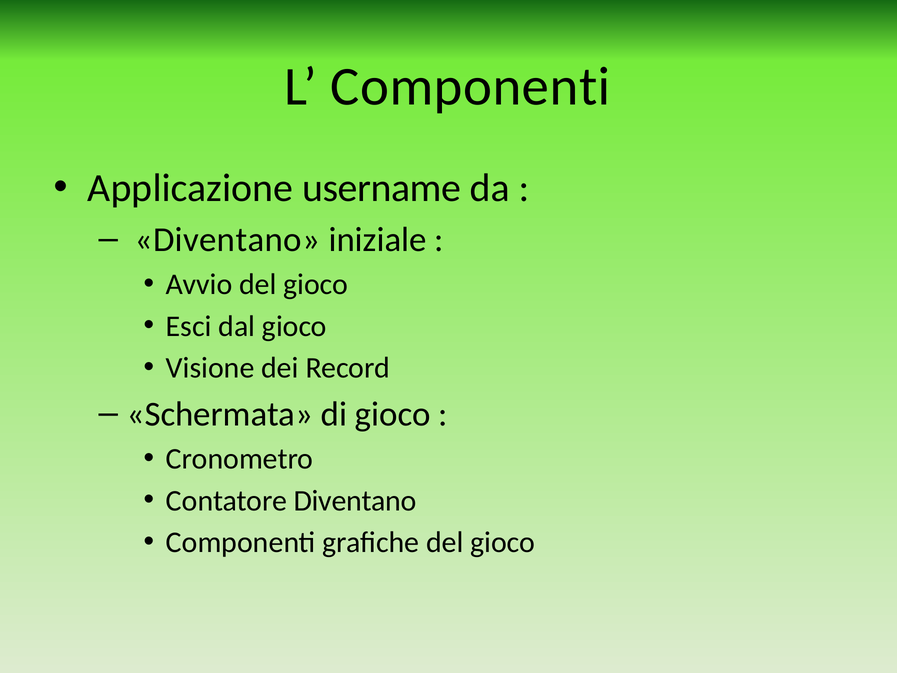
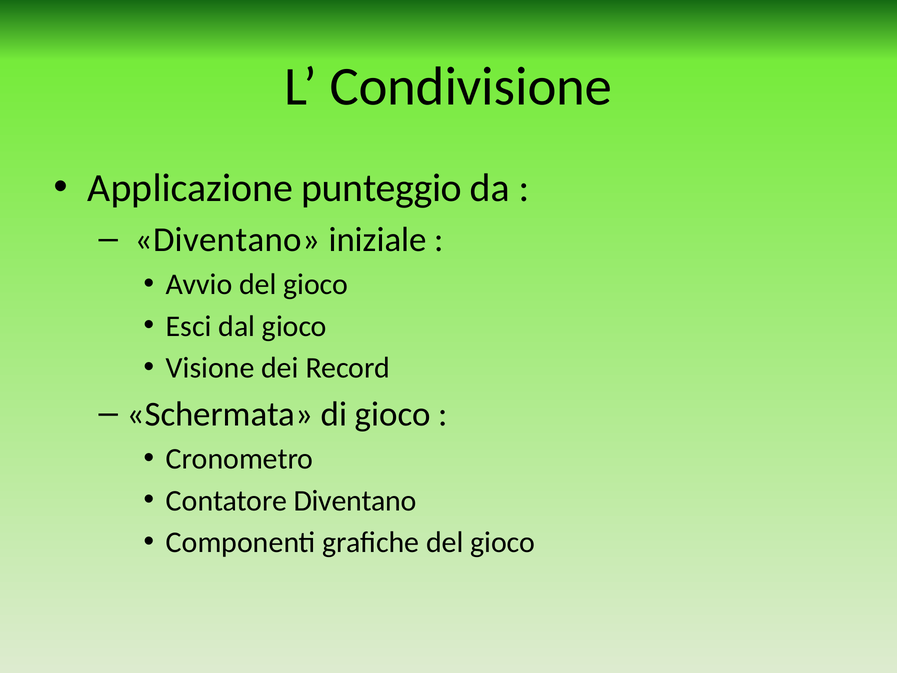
L Componenti: Componenti -> Condivisione
username: username -> punteggio
